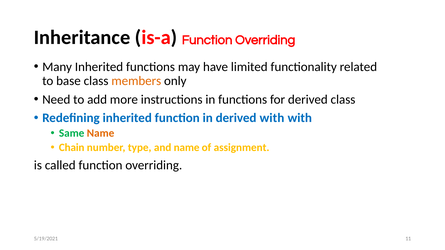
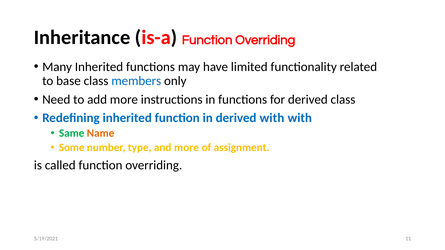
members colour: orange -> blue
Chain: Chain -> Some
and name: name -> more
